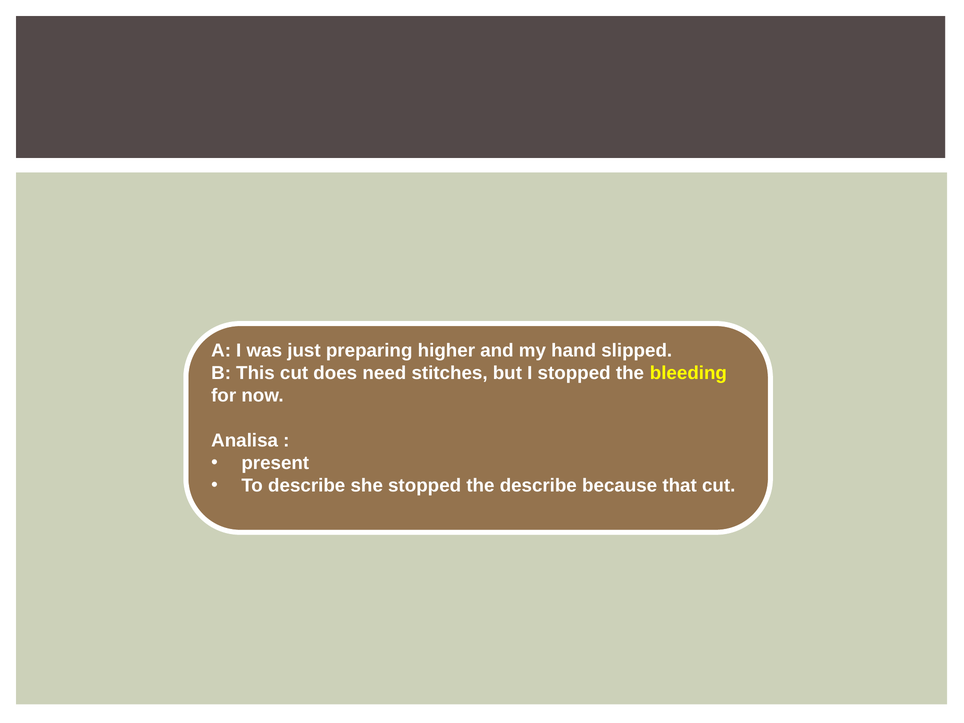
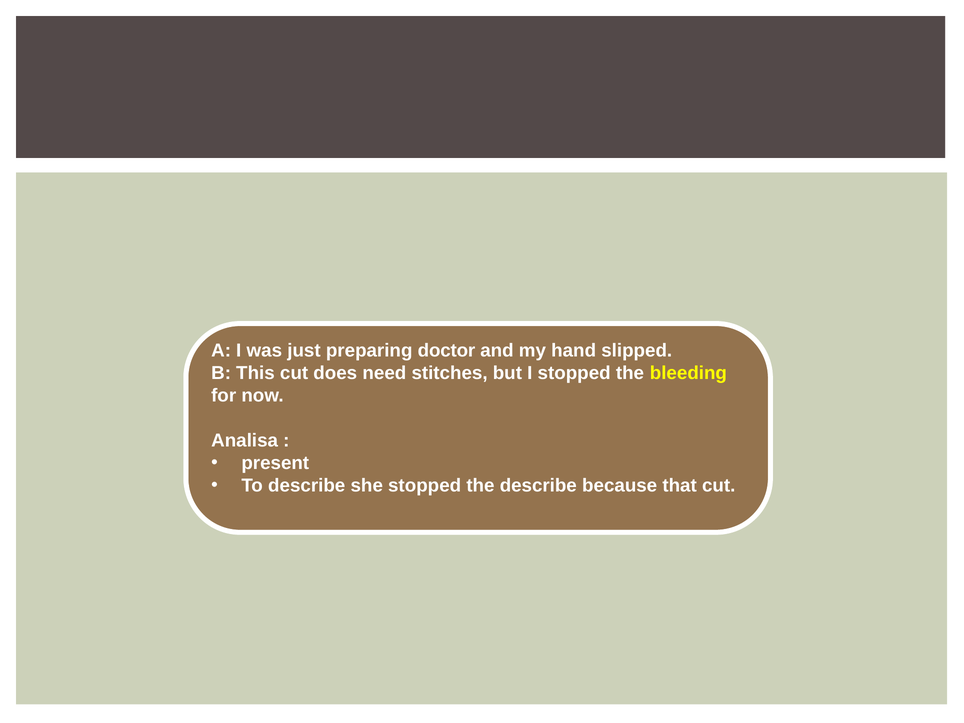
higher: higher -> doctor
